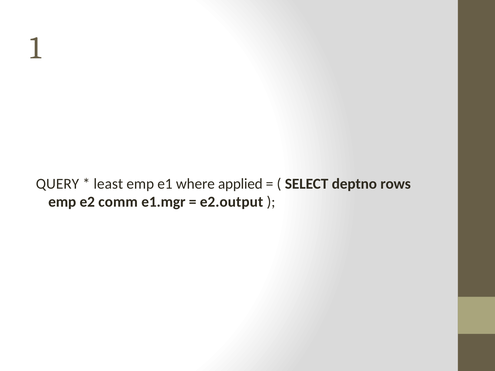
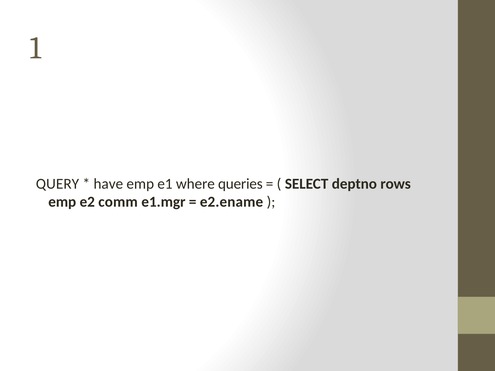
least: least -> have
applied: applied -> queries
e2.output: e2.output -> e2.ename
